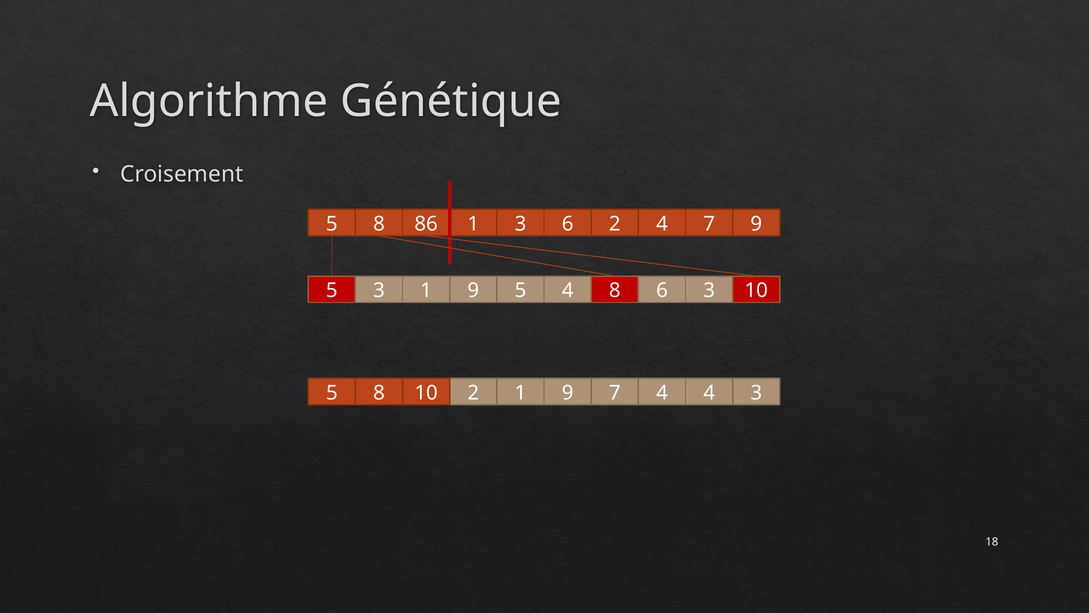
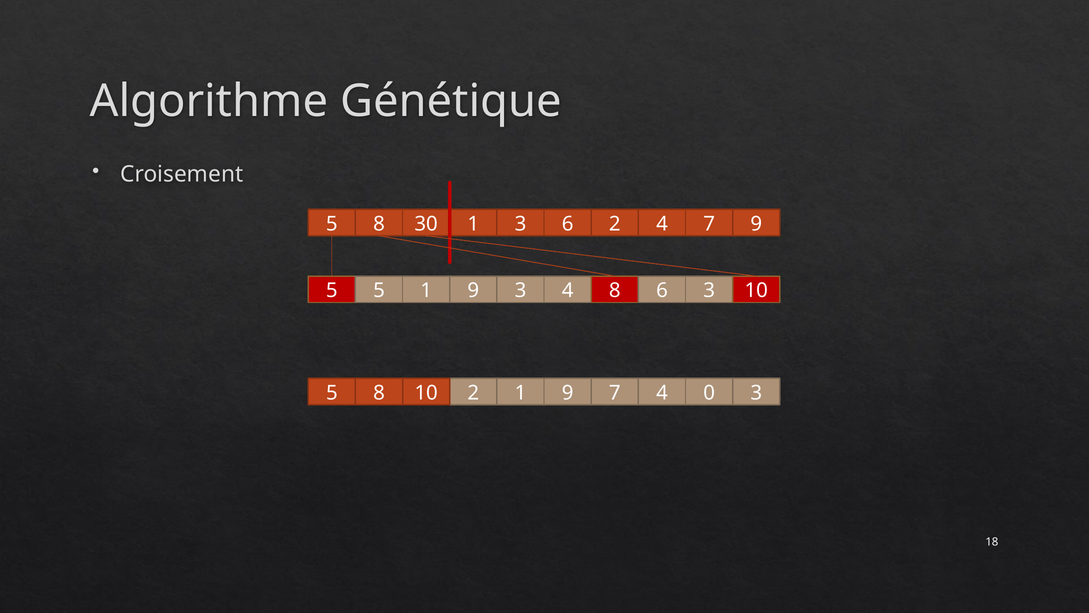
86: 86 -> 30
5 3: 3 -> 5
1 9 5: 5 -> 3
4 4: 4 -> 0
